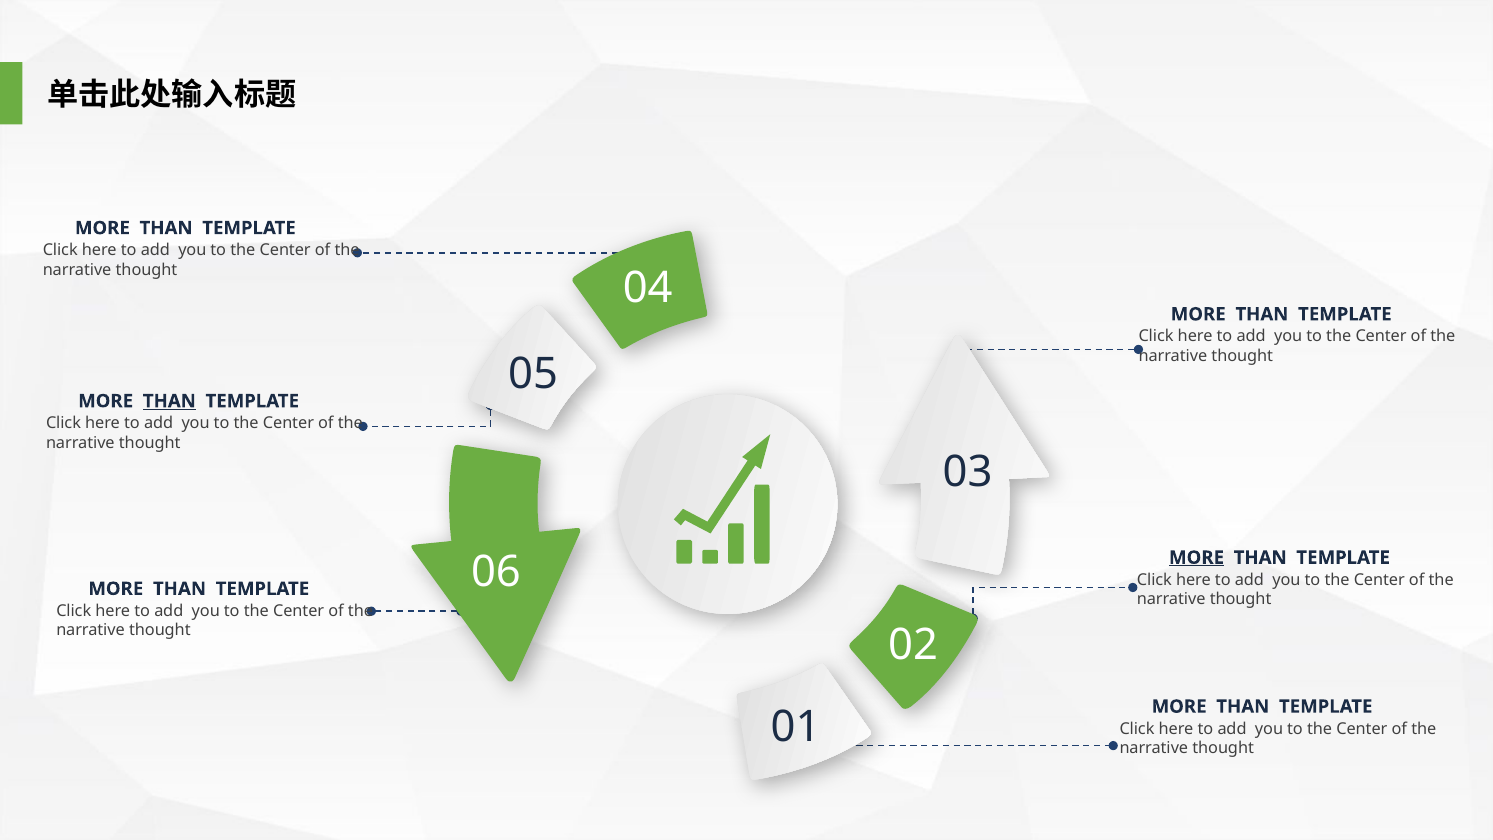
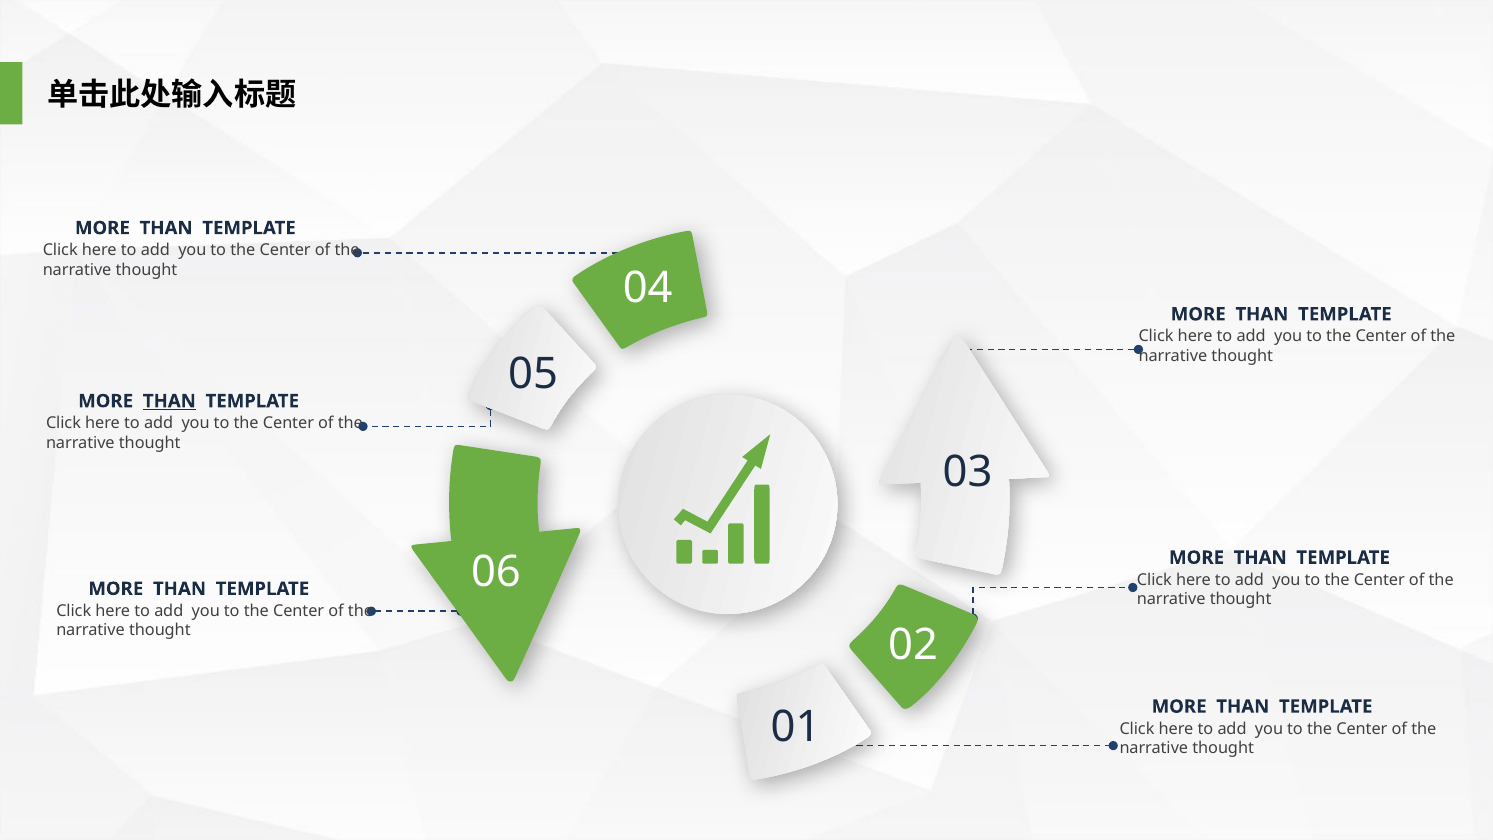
MORE at (1197, 558) underline: present -> none
